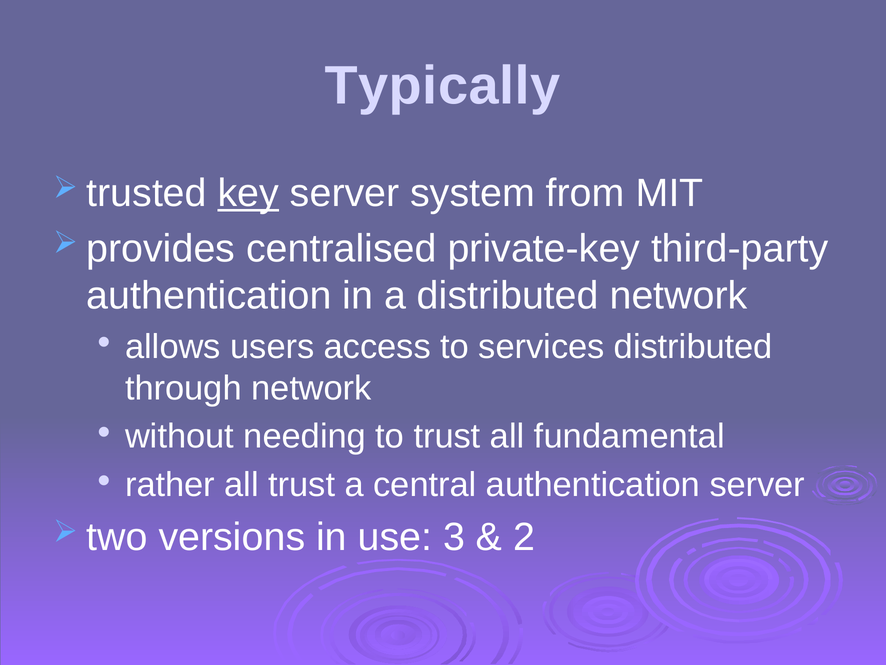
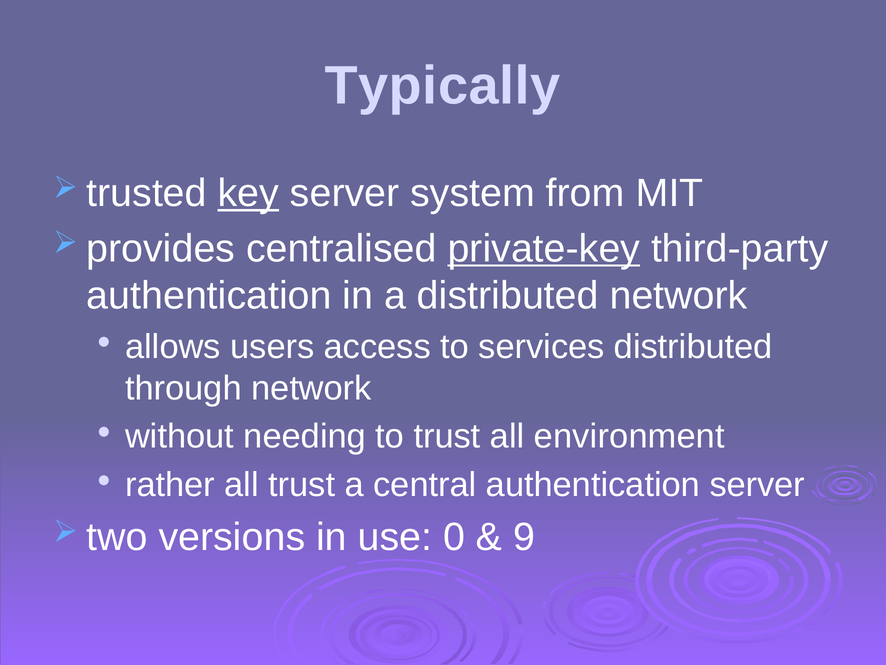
private-key underline: none -> present
fundamental: fundamental -> environment
3: 3 -> 0
2: 2 -> 9
